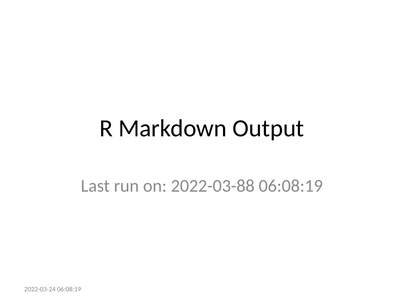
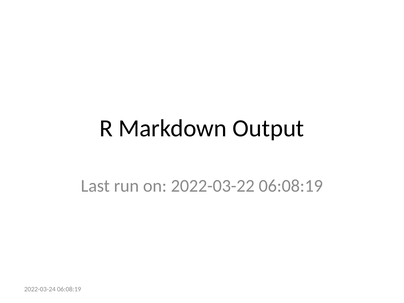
2022-03-88: 2022-03-88 -> 2022-03-22
